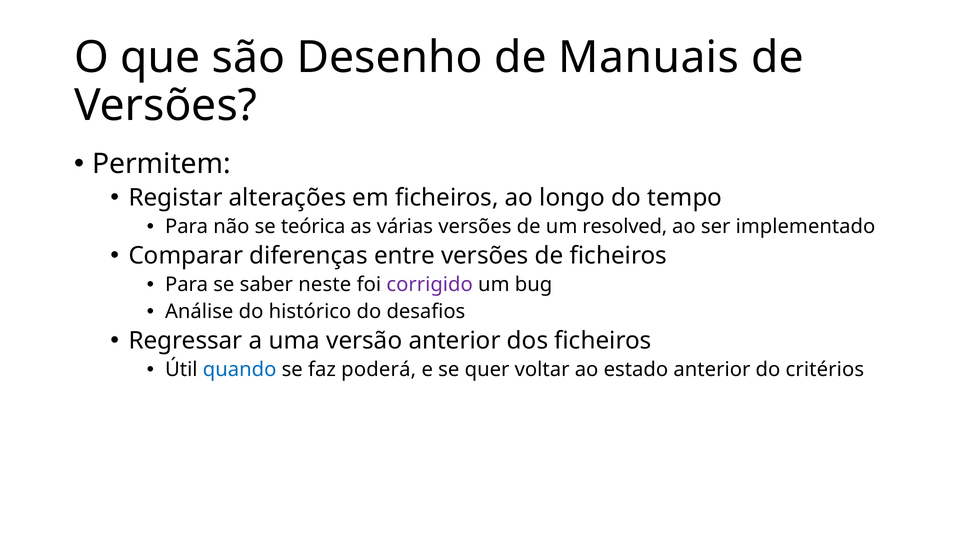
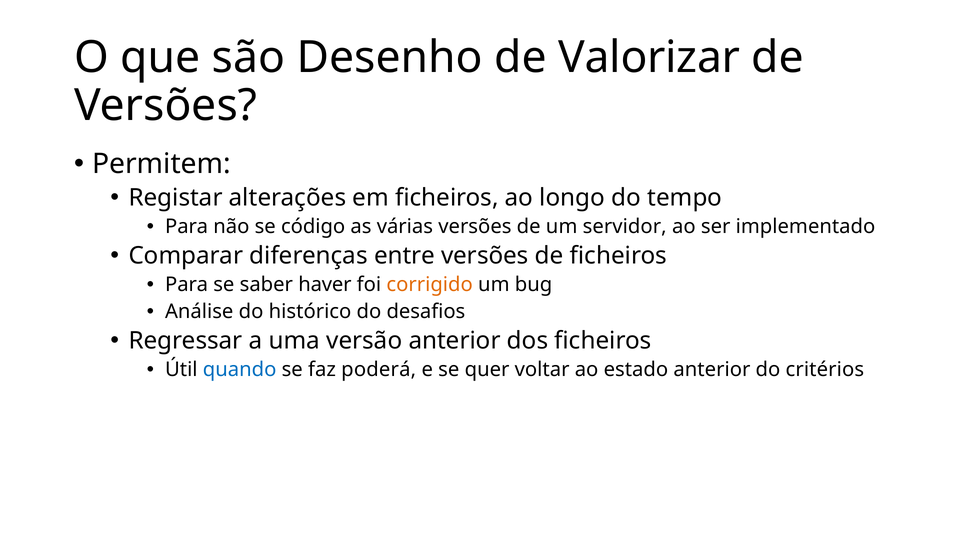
Manuais: Manuais -> Valorizar
teórica: teórica -> código
resolved: resolved -> servidor
neste: neste -> haver
corrigido colour: purple -> orange
